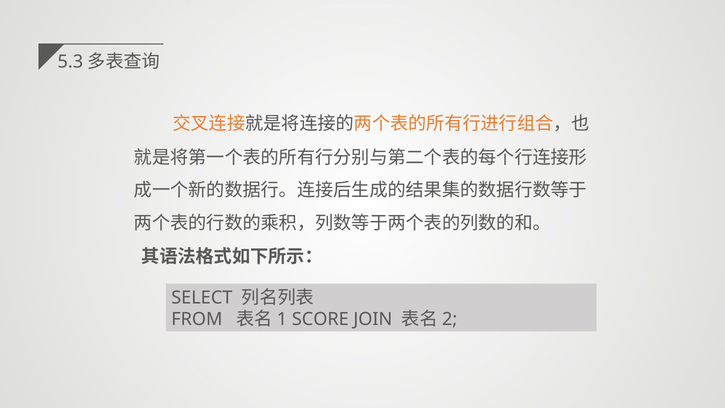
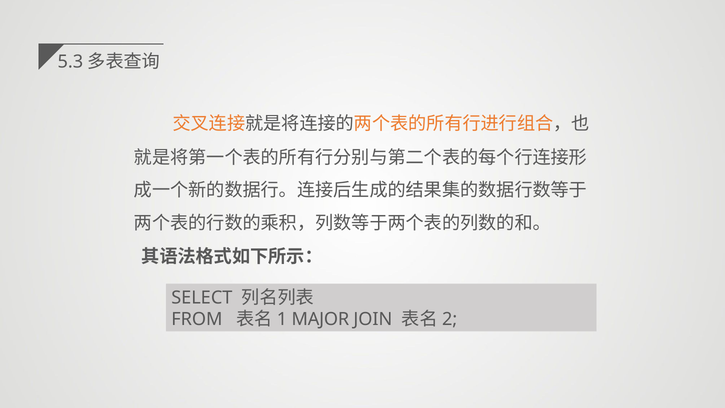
SCORE: SCORE -> MAJOR
